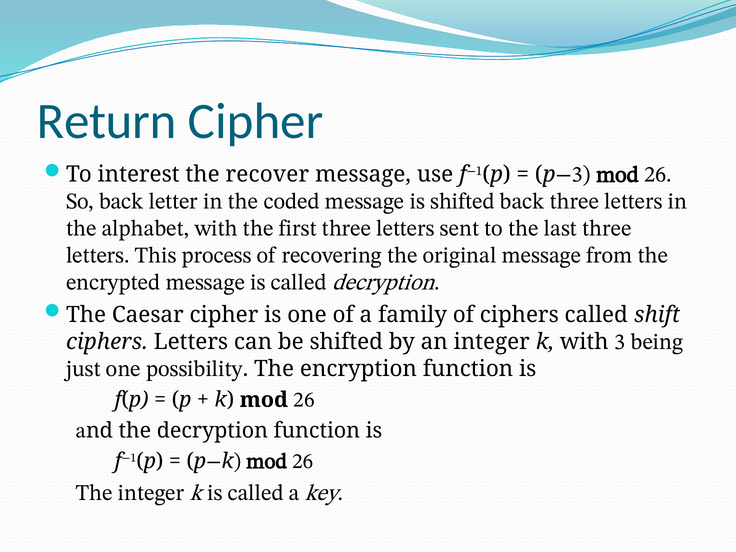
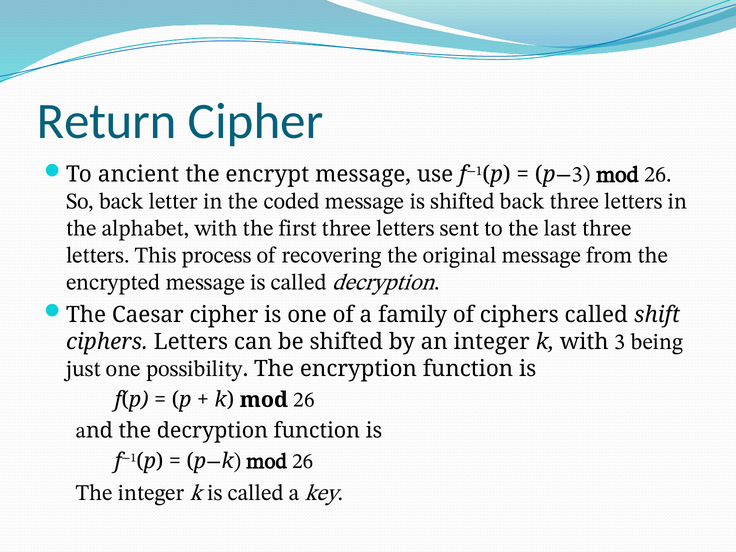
interest: interest -> ancient
recover: recover -> encrypt
